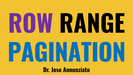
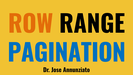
ROW colour: purple -> orange
